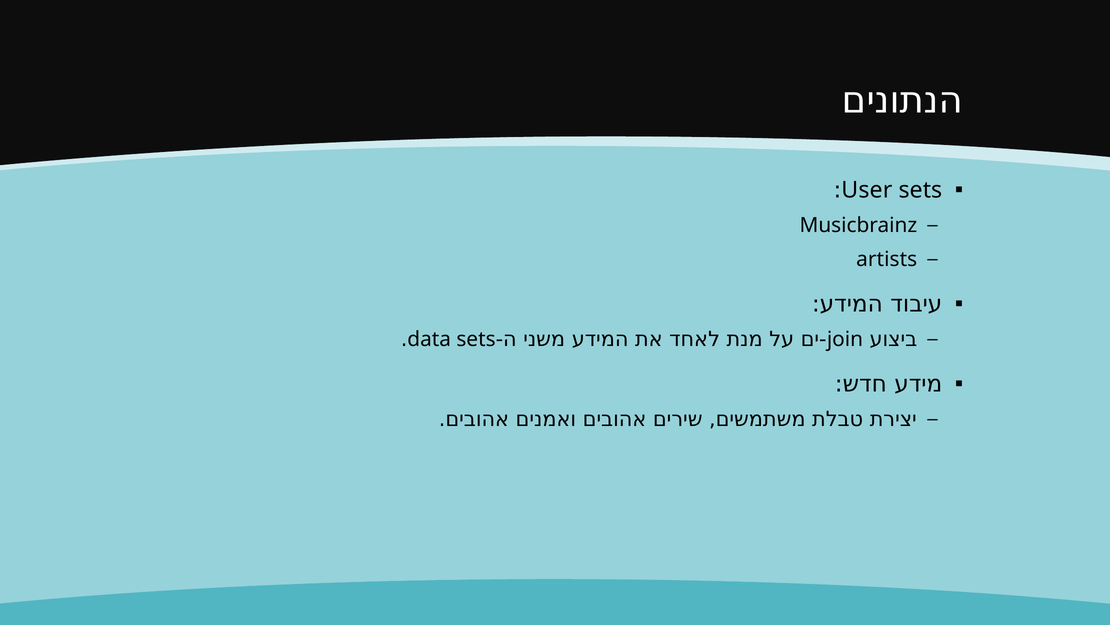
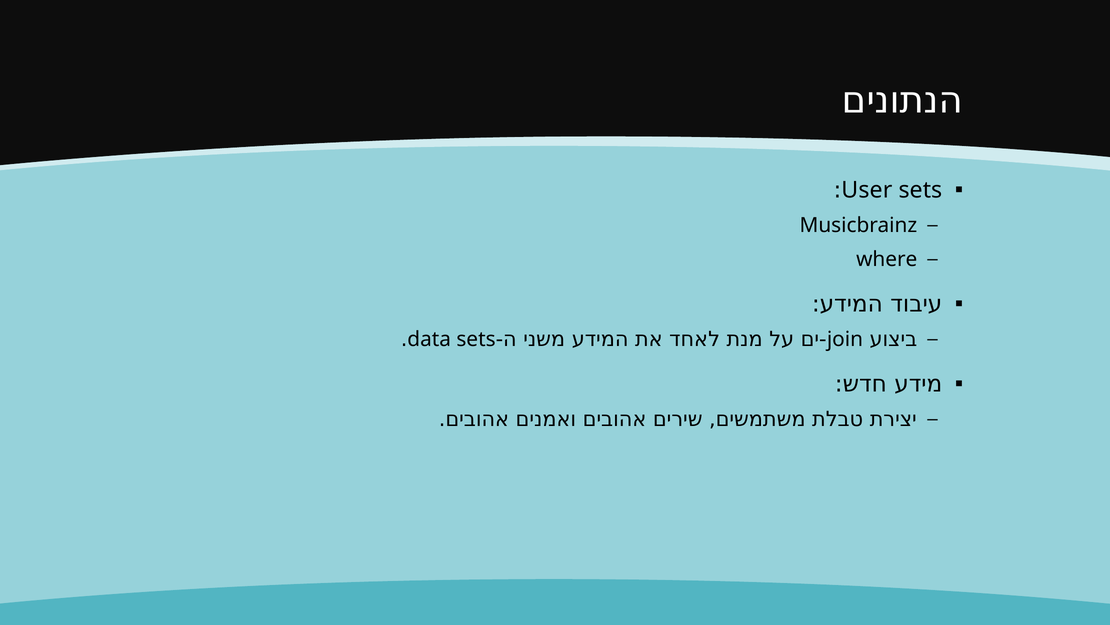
artists: artists -> where
